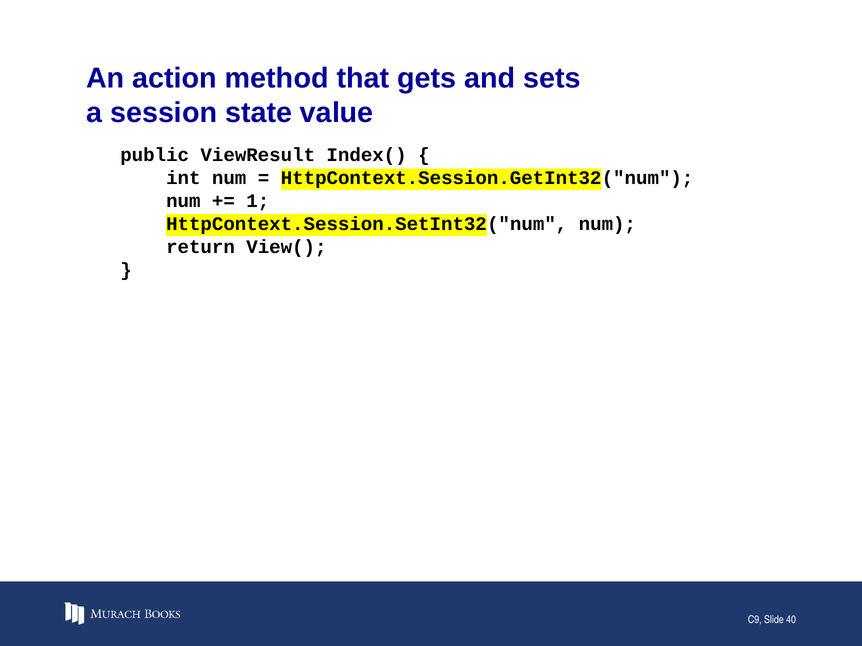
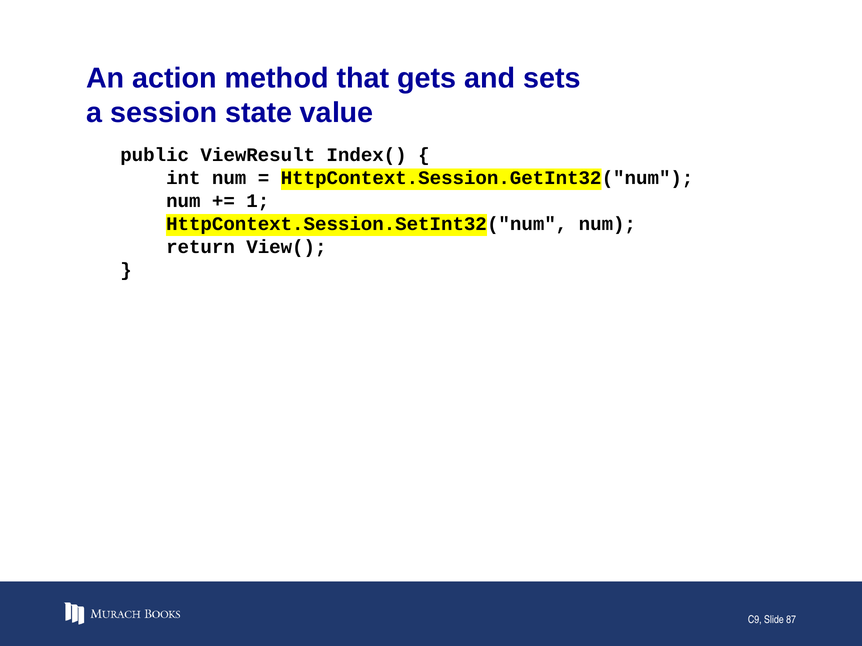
40: 40 -> 87
